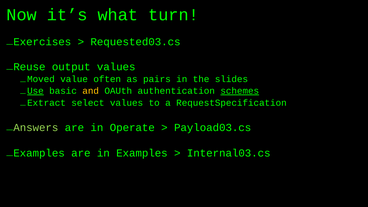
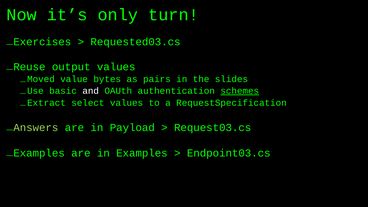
what: what -> only
often: often -> bytes
Use underline: present -> none
and colour: yellow -> white
Operate: Operate -> Payload
Payload03.cs: Payload03.cs -> Request03.cs
Internal03.cs: Internal03.cs -> Endpoint03.cs
